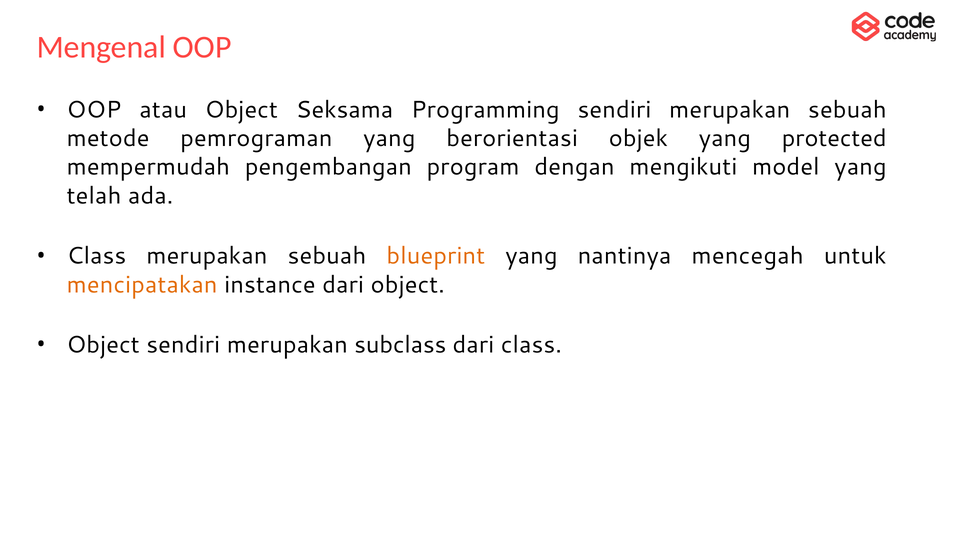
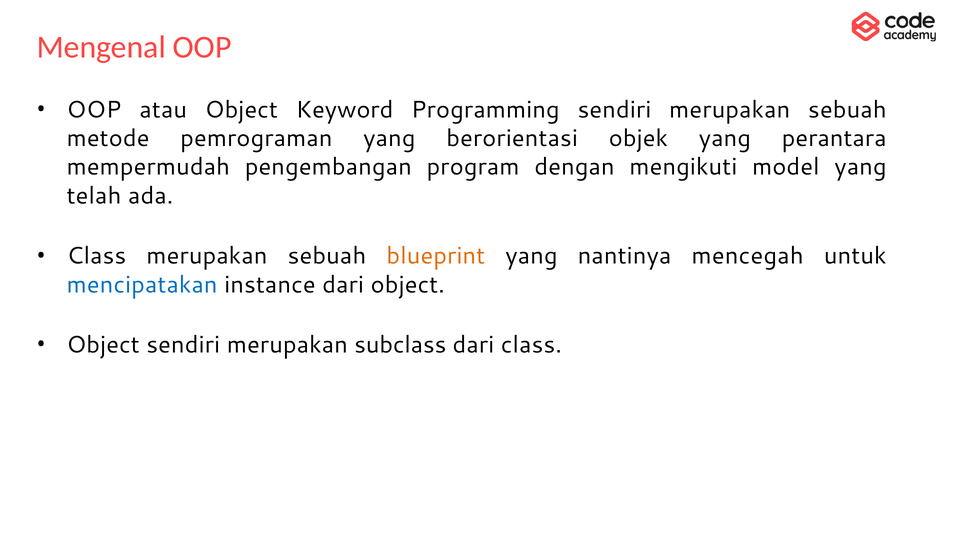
Seksama: Seksama -> Keyword
protected: protected -> perantara
mencipatakan colour: orange -> blue
